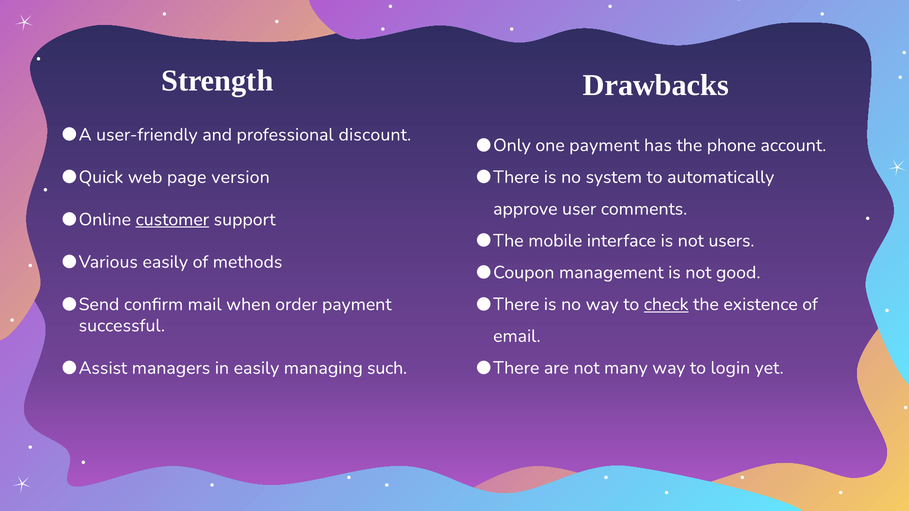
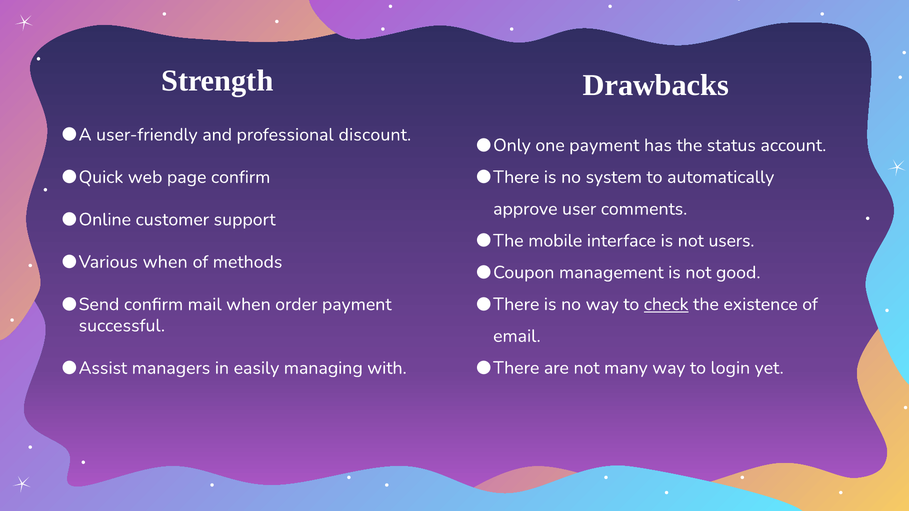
phone: phone -> status
page version: version -> confirm
customer underline: present -> none
easily at (165, 262): easily -> when
such: such -> with
